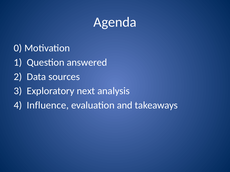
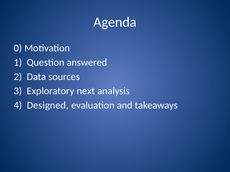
Influence: Influence -> Designed
